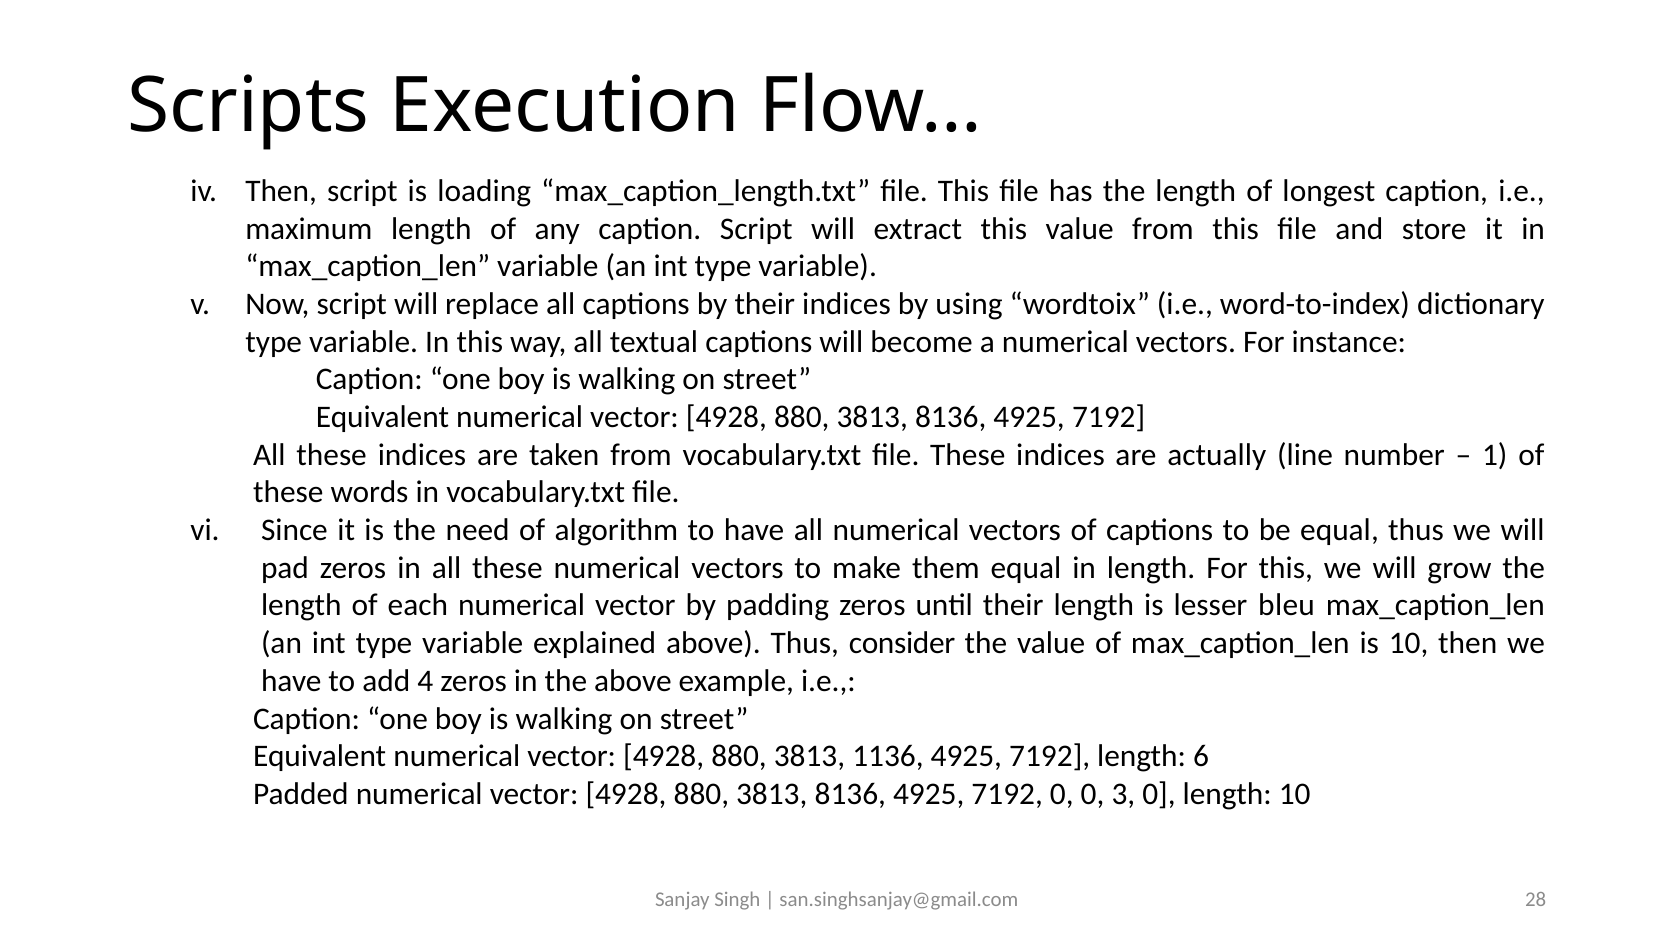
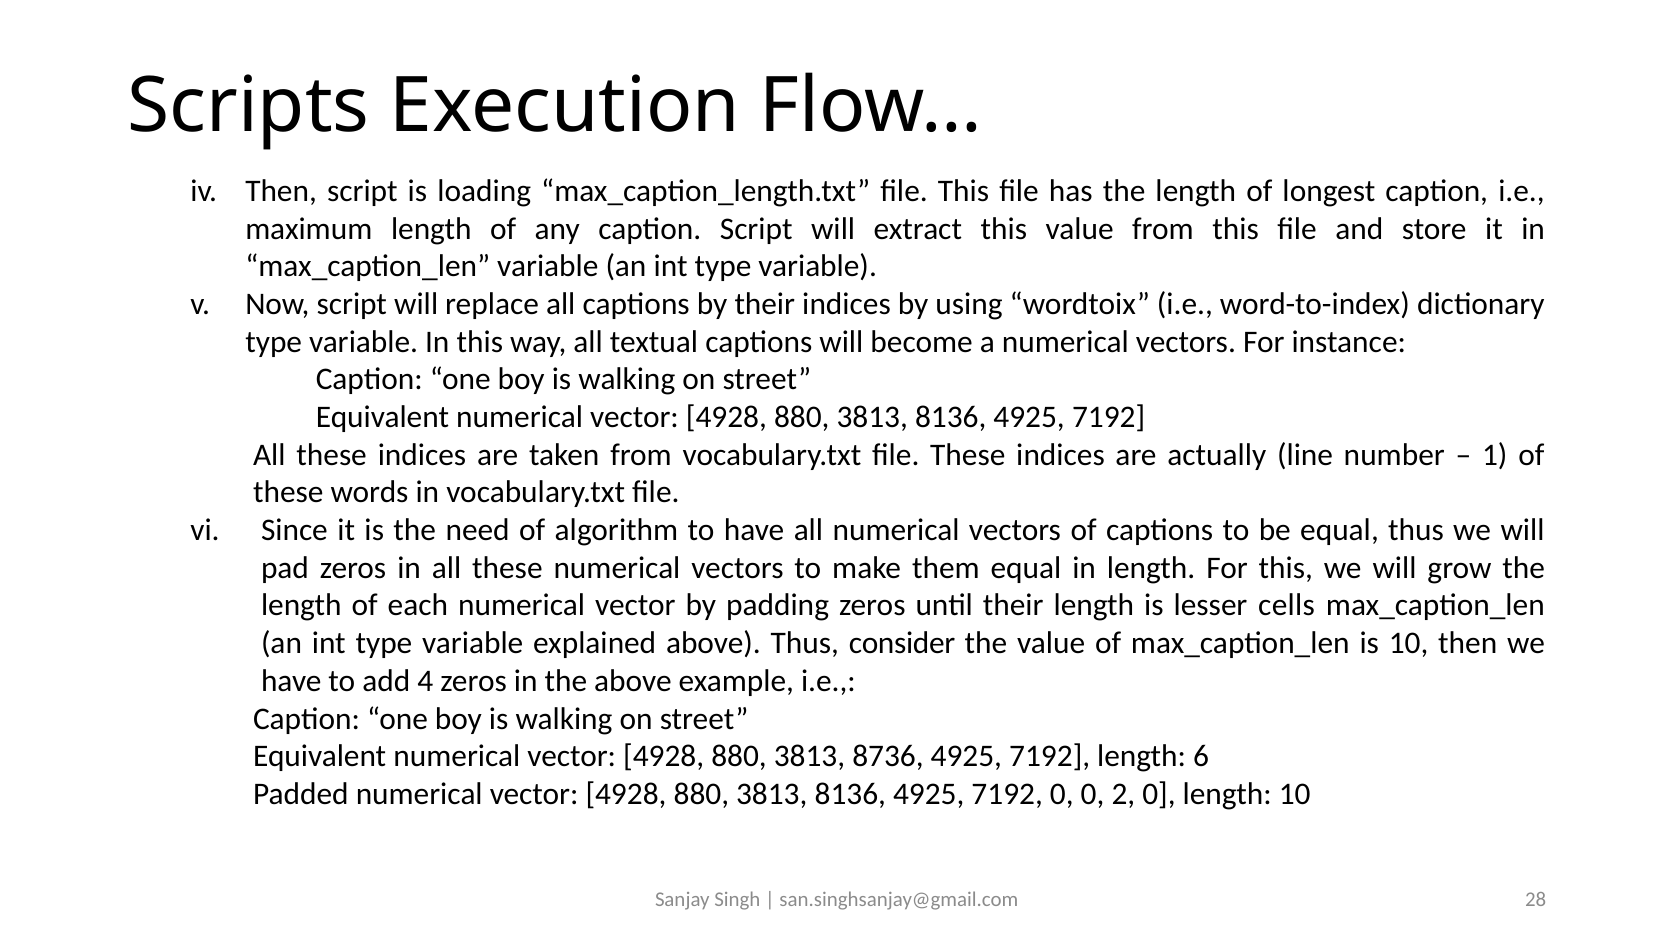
bleu: bleu -> cells
1136: 1136 -> 8736
3: 3 -> 2
